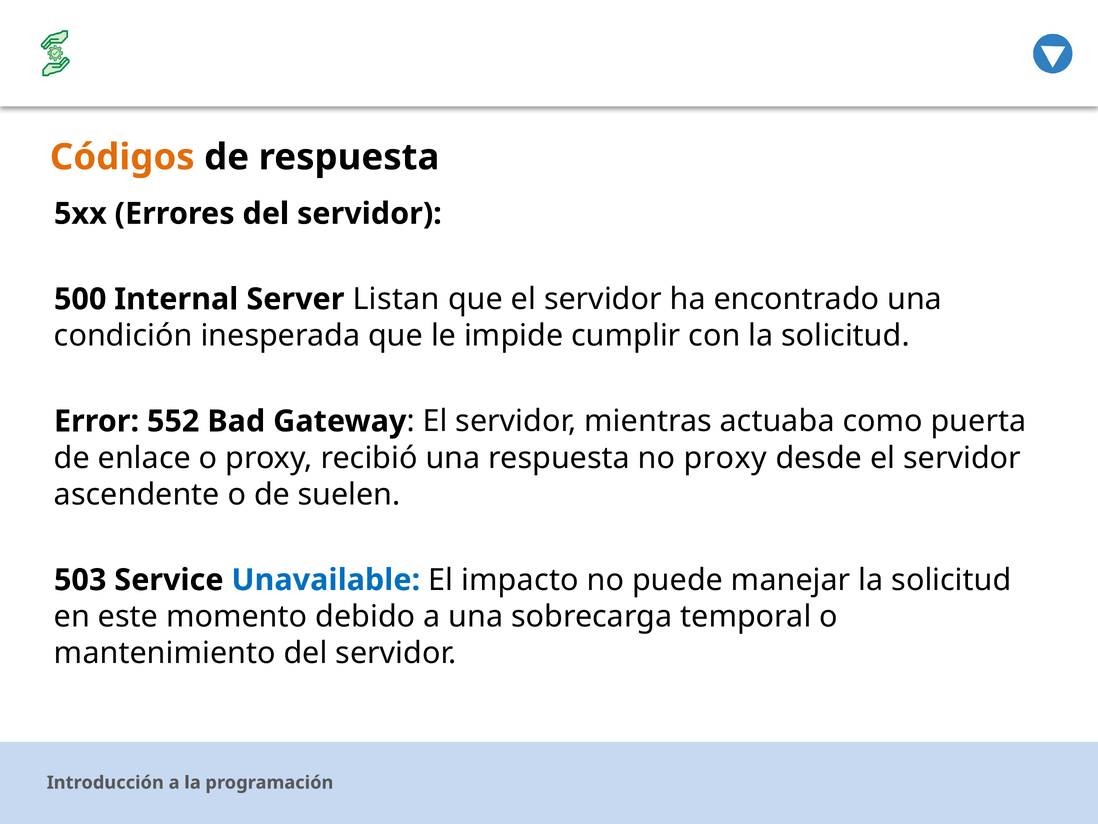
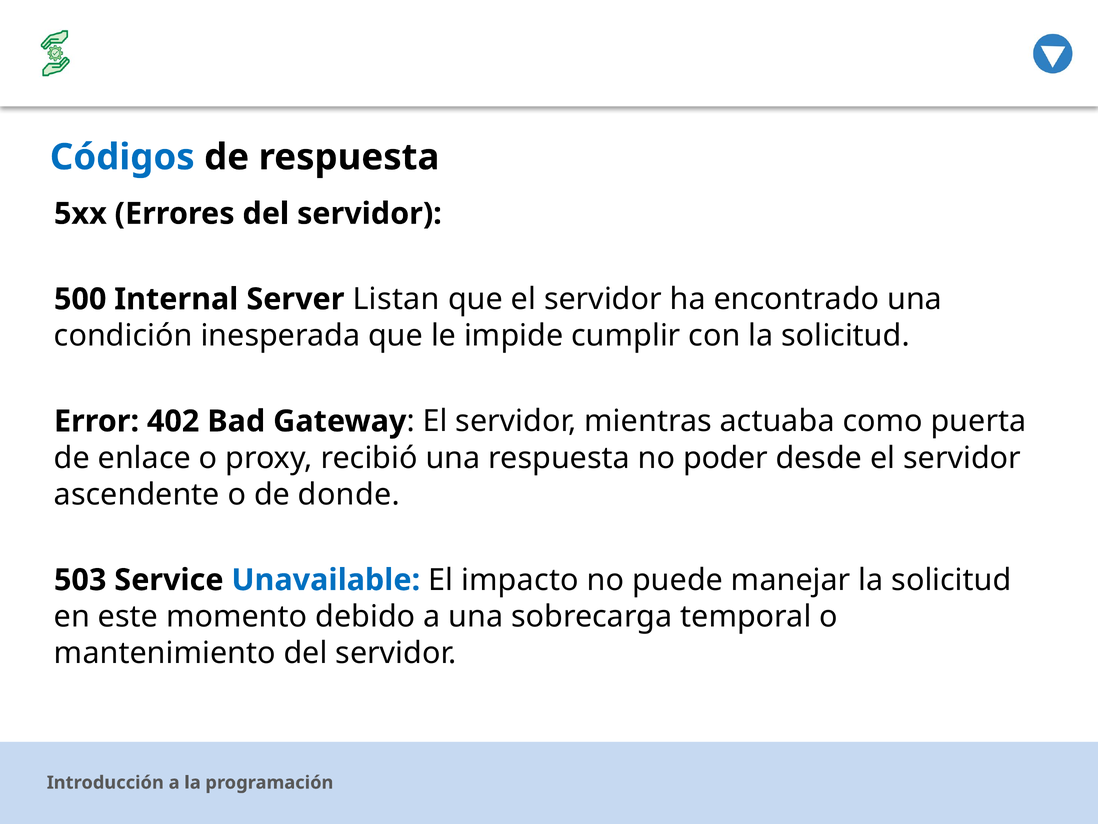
Códigos colour: orange -> blue
552: 552 -> 402
no proxy: proxy -> poder
suelen: suelen -> donde
